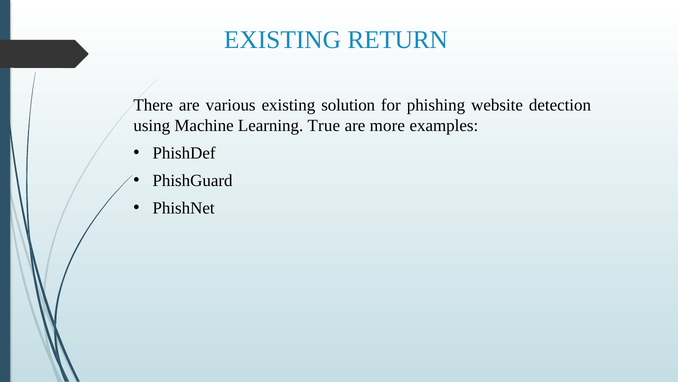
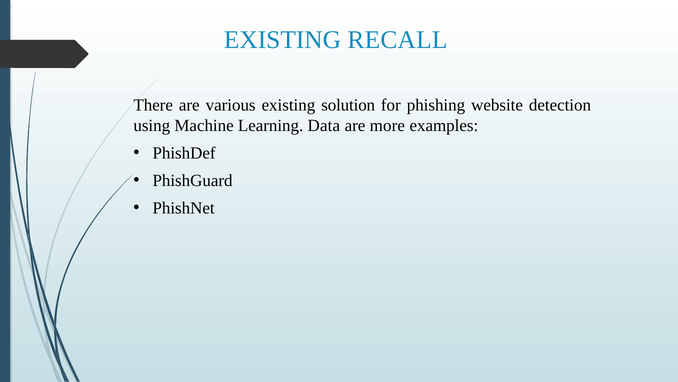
RETURN: RETURN -> RECALL
True: True -> Data
